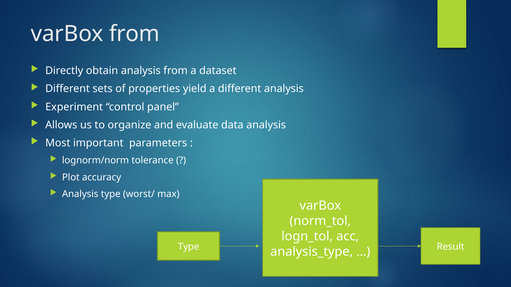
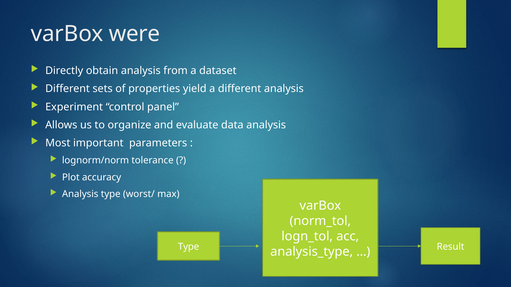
varBox from: from -> were
